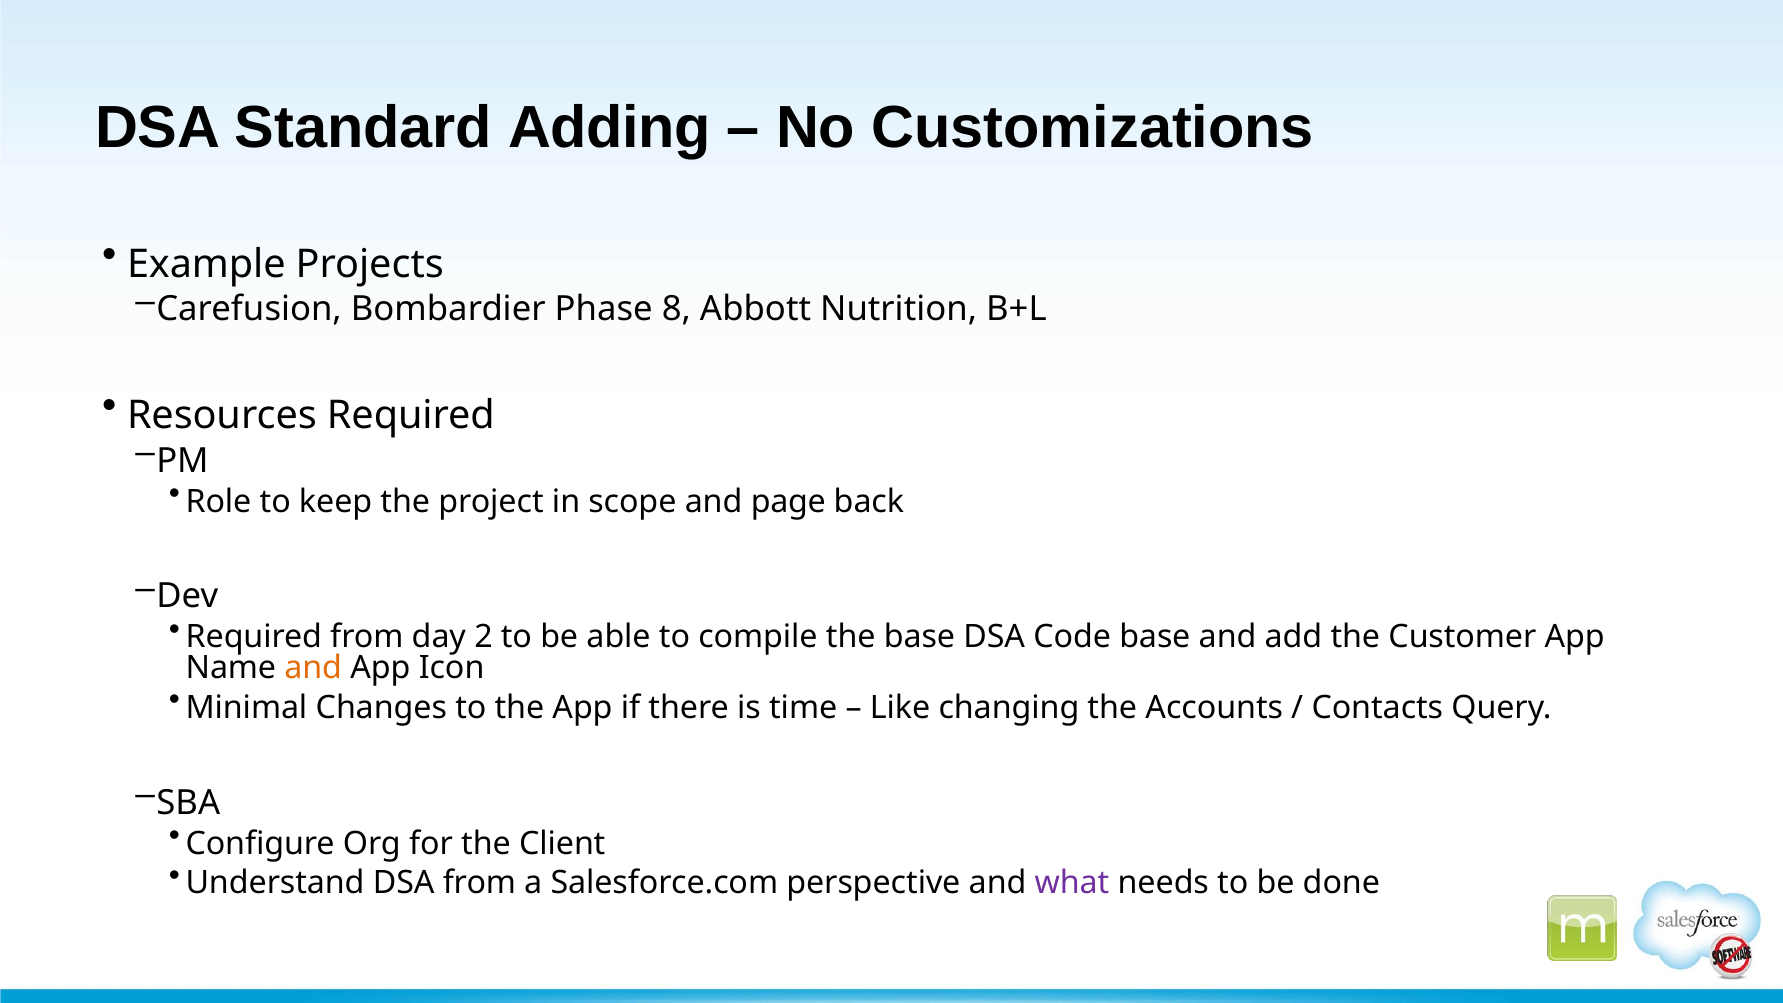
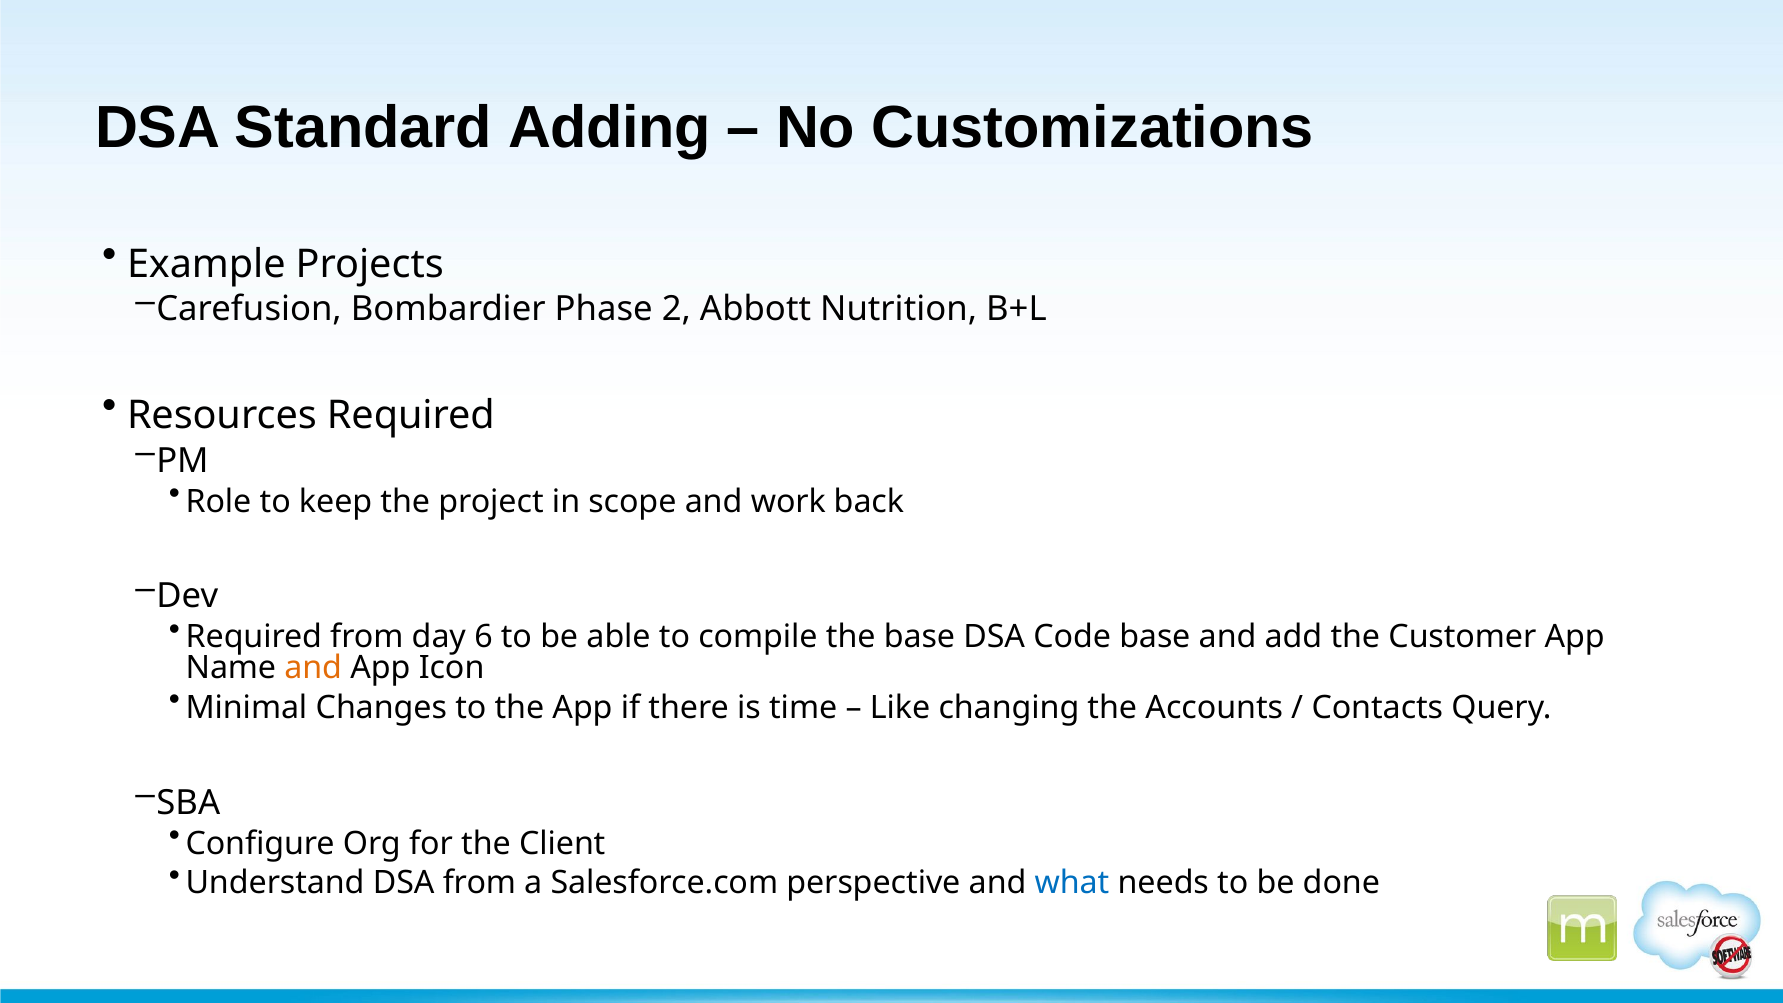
8: 8 -> 2
page: page -> work
2: 2 -> 6
what colour: purple -> blue
